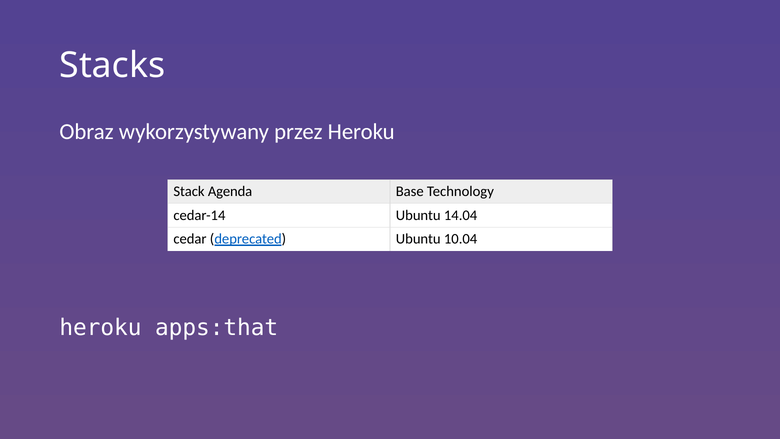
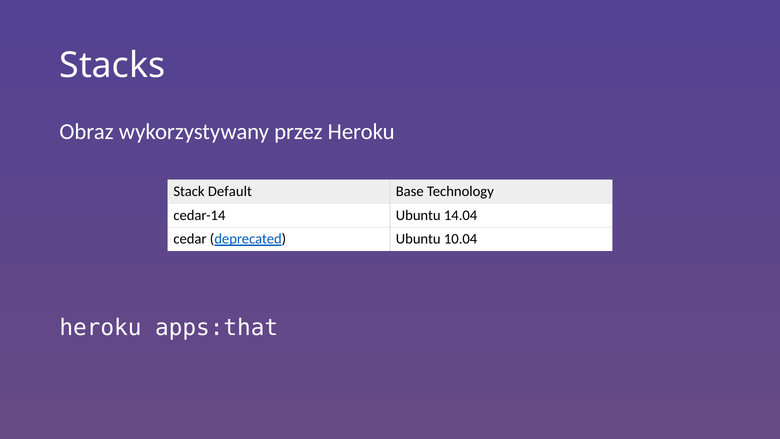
Agenda: Agenda -> Default
